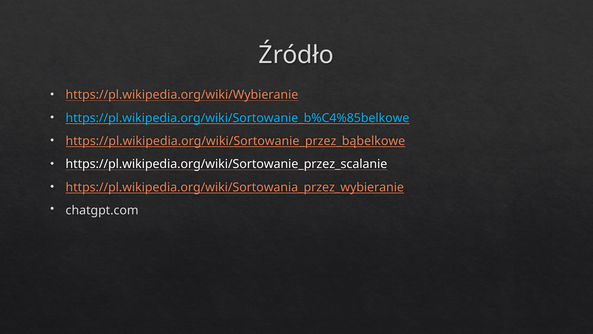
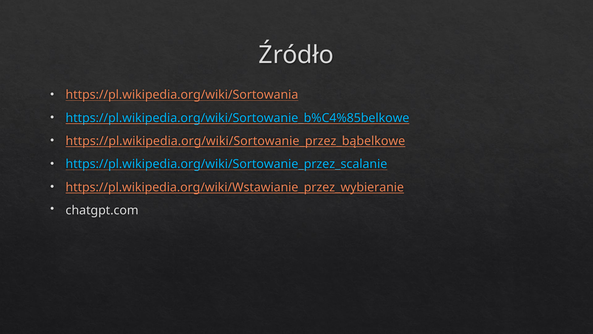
https://pl.wikipedia.org/wiki/Wybieranie: https://pl.wikipedia.org/wiki/Wybieranie -> https://pl.wikipedia.org/wiki/Sortowania
https://pl.wikipedia.org/wiki/Sortowanie_przez_scalanie colour: white -> light blue
https://pl.wikipedia.org/wiki/Sortowania_przez_wybieranie: https://pl.wikipedia.org/wiki/Sortowania_przez_wybieranie -> https://pl.wikipedia.org/wiki/Wstawianie_przez_wybieranie
